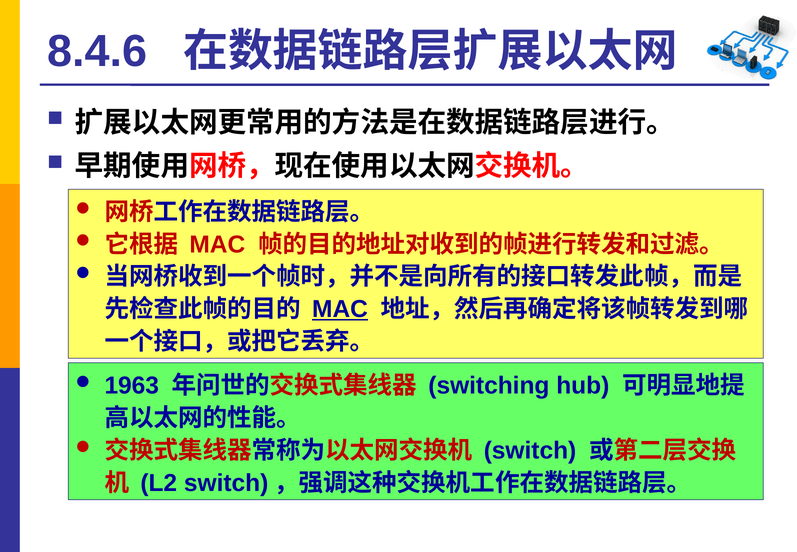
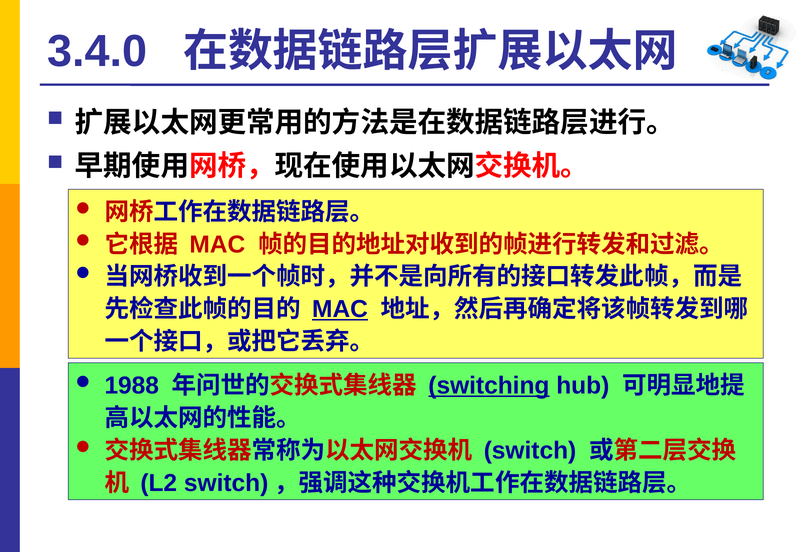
8.4.6: 8.4.6 -> 3.4.0
1963: 1963 -> 1988
switching underline: none -> present
